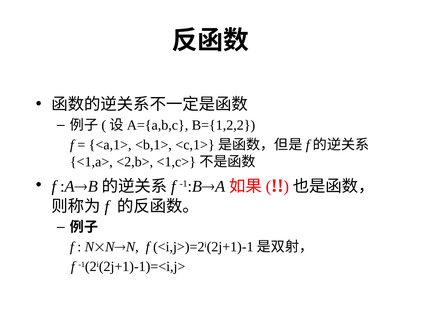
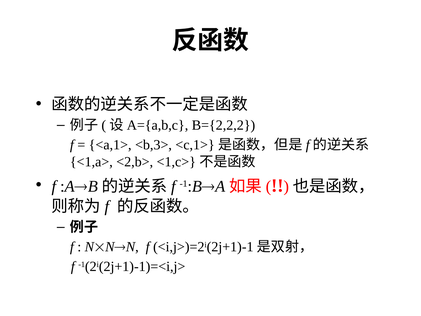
B={1,2,2: B={1,2,2 -> B={2,2,2
<b,1>: <b,1> -> <b,3>
